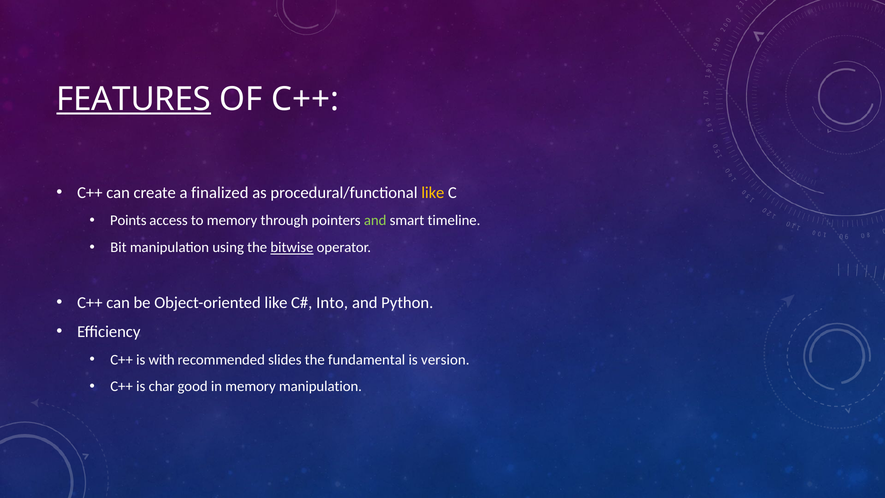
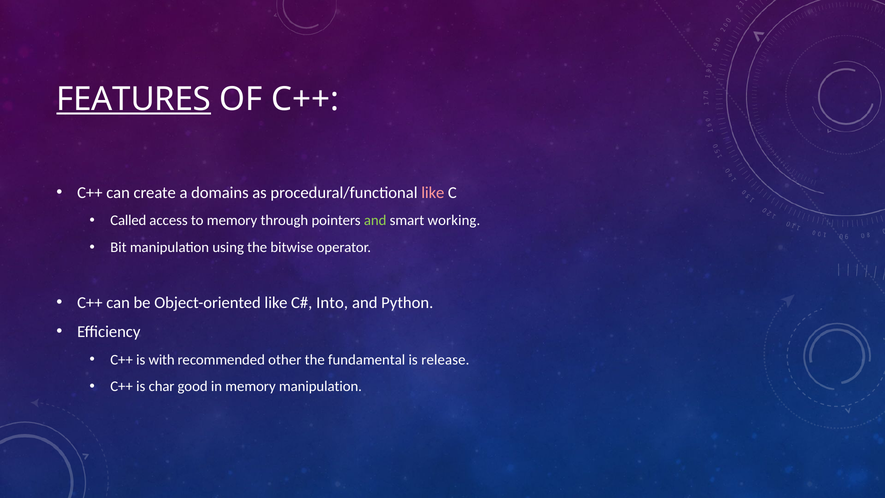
finalized: finalized -> domains
like at (433, 193) colour: yellow -> pink
Points: Points -> Called
timeline: timeline -> working
bitwise underline: present -> none
slides: slides -> other
version: version -> release
